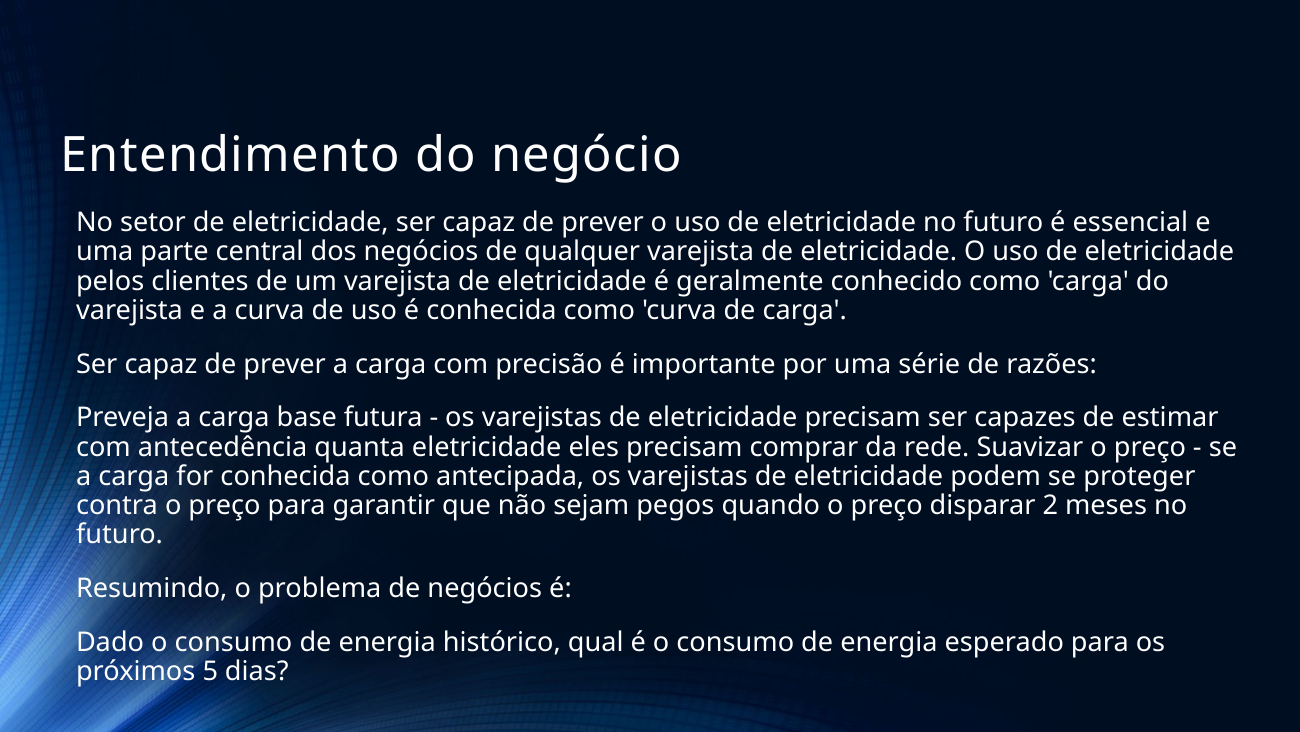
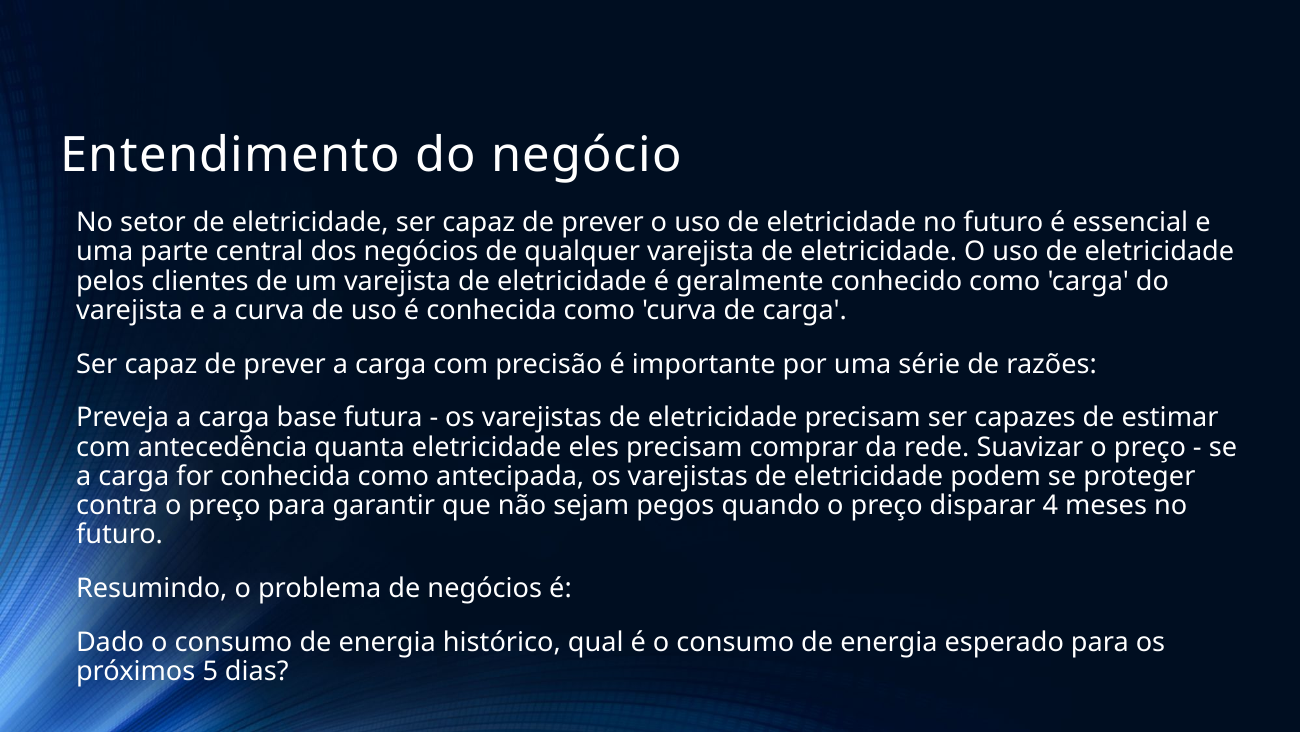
2: 2 -> 4
